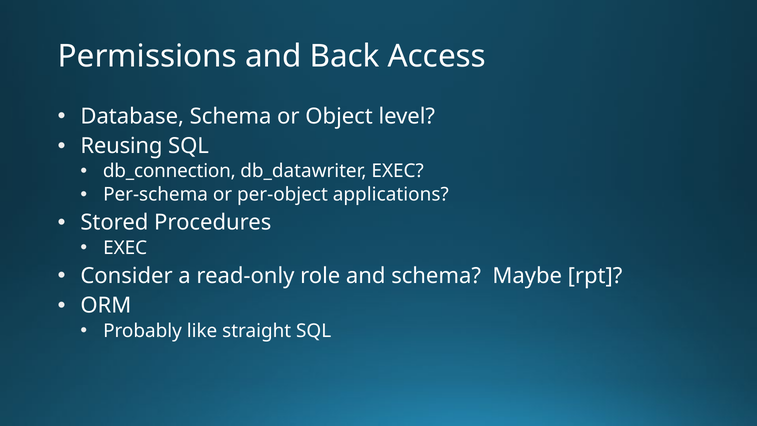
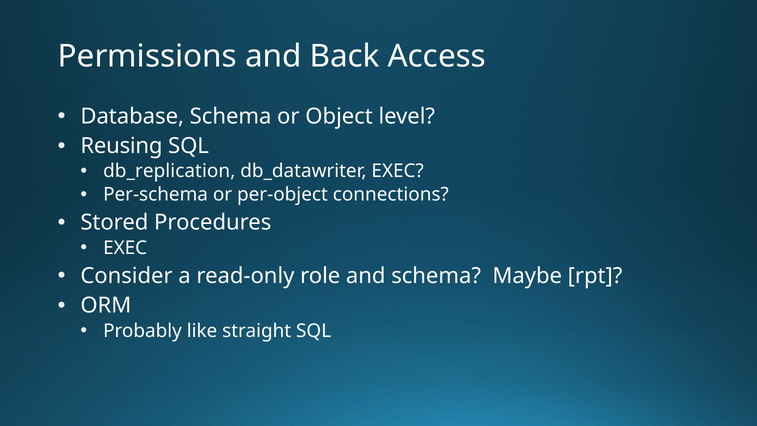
db_connection: db_connection -> db_replication
applications: applications -> connections
